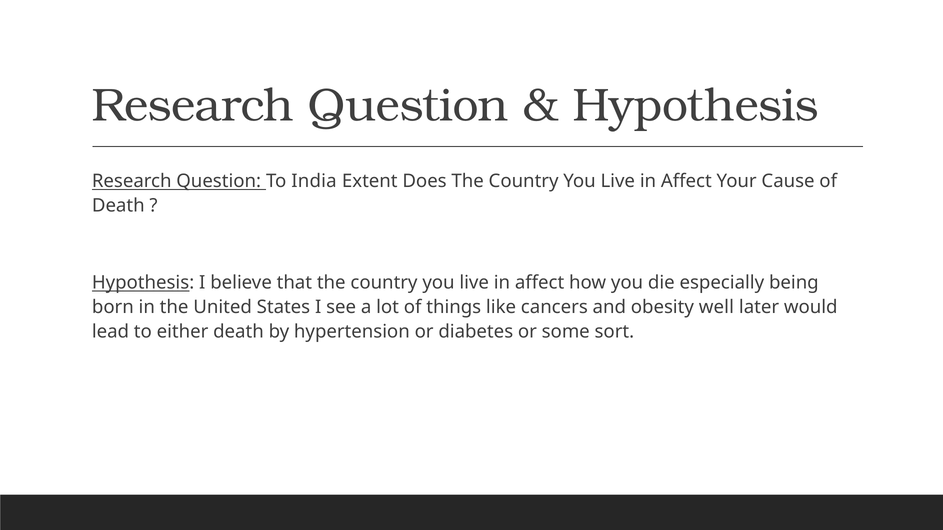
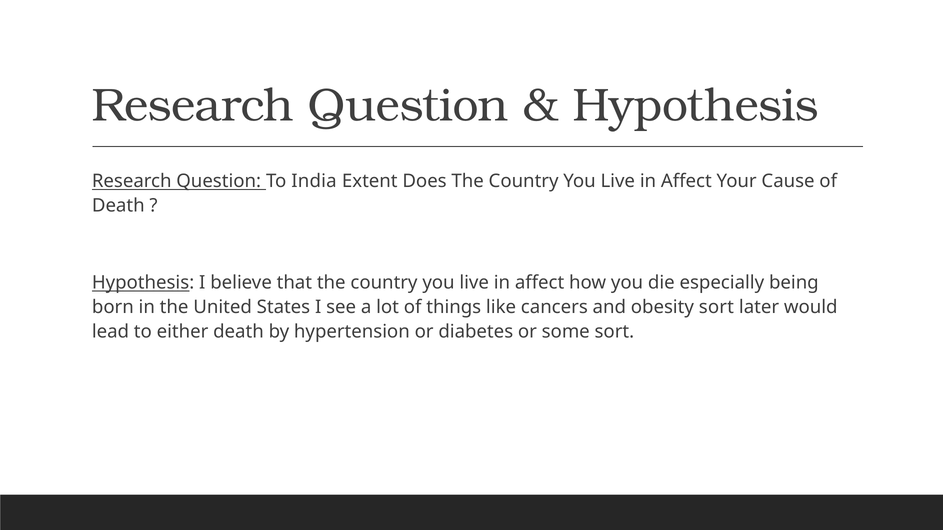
obesity well: well -> sort
